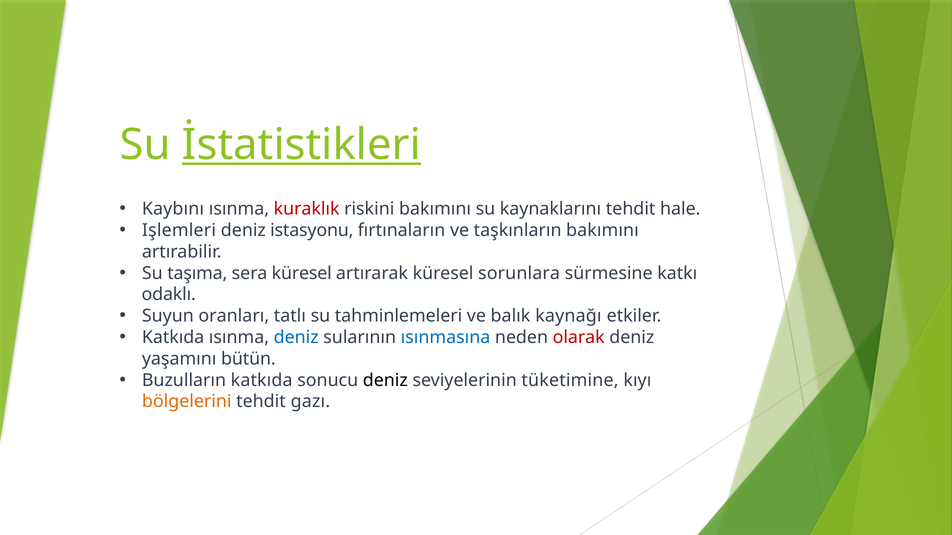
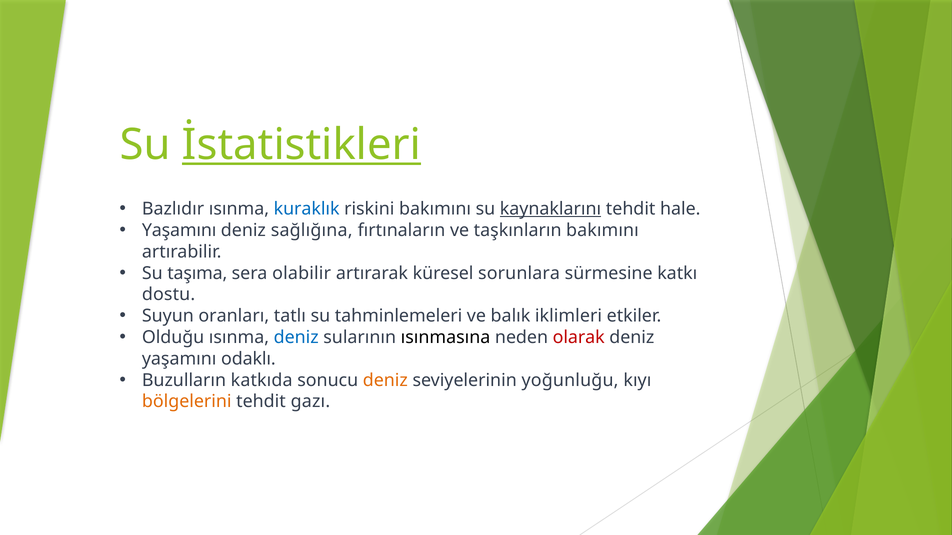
Kaybını: Kaybını -> Bazlıdır
kuraklık colour: red -> blue
kaynaklarını underline: none -> present
Işlemleri at (179, 231): Işlemleri -> Yaşamını
istasyonu: istasyonu -> sağlığına
sera küresel: küresel -> olabilir
odaklı: odaklı -> dostu
kaynağı: kaynağı -> iklimleri
Katkıda at (173, 338): Katkıda -> Olduğu
ısınmasına colour: blue -> black
bütün: bütün -> odaklı
deniz at (385, 381) colour: black -> orange
tüketimine: tüketimine -> yoğunluğu
